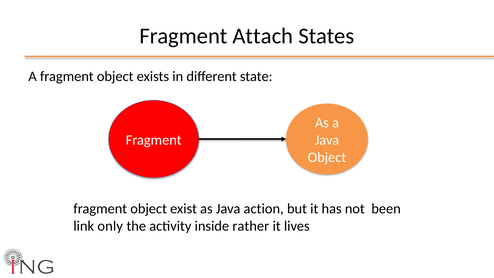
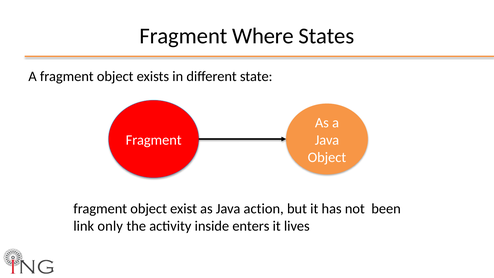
Attach: Attach -> Where
rather: rather -> enters
